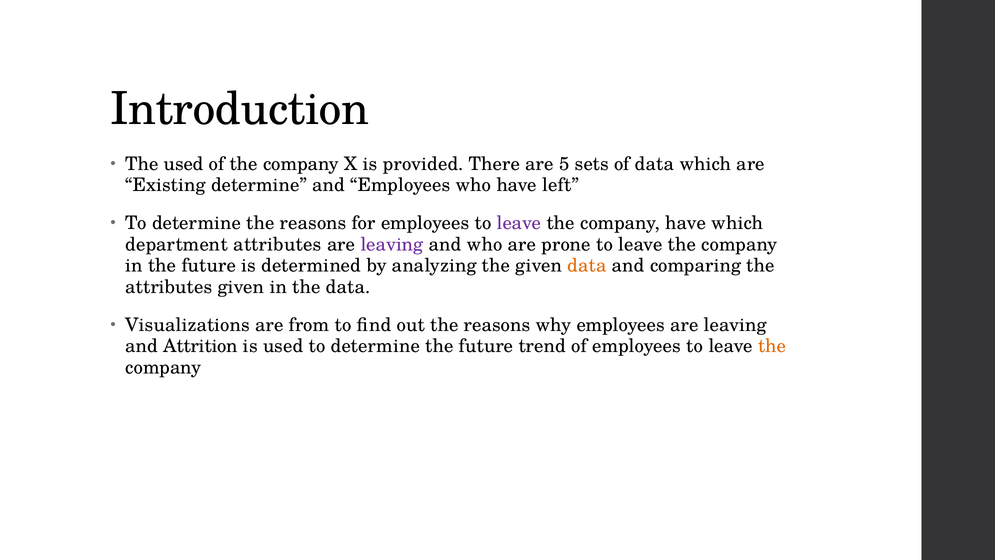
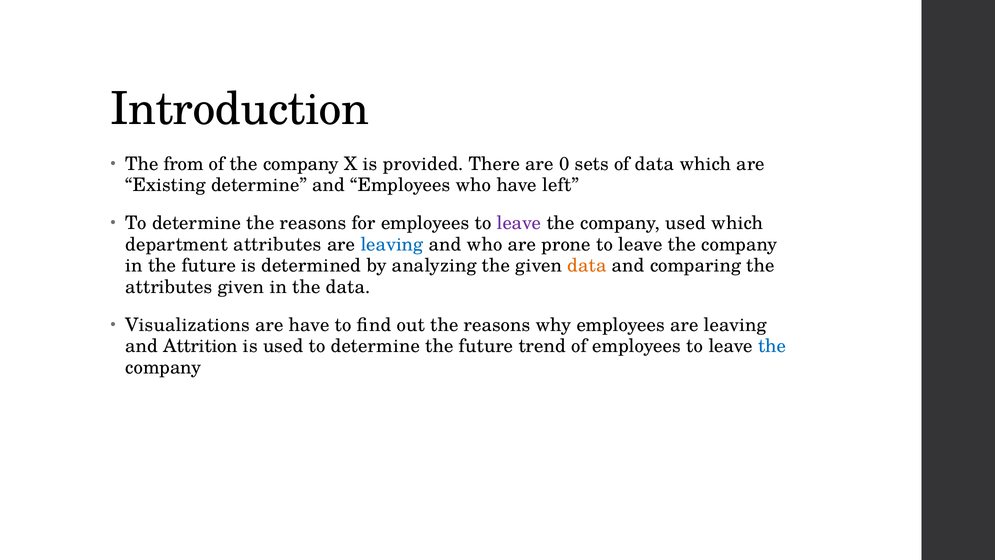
The used: used -> from
5: 5 -> 0
company have: have -> used
leaving at (392, 244) colour: purple -> blue
are from: from -> have
the at (772, 346) colour: orange -> blue
